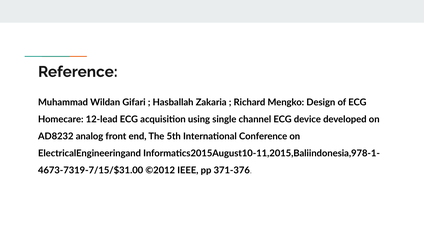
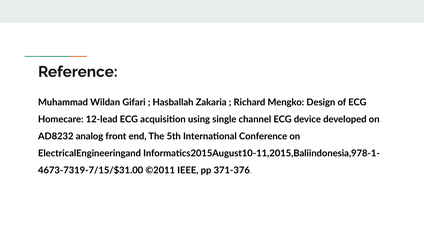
©2012: ©2012 -> ©2011
